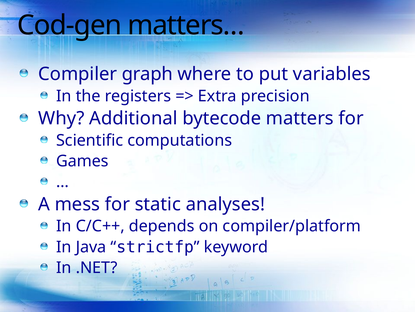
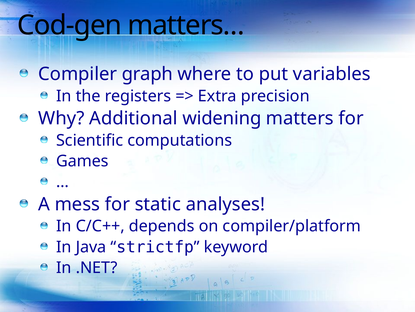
bytecode: bytecode -> widening
